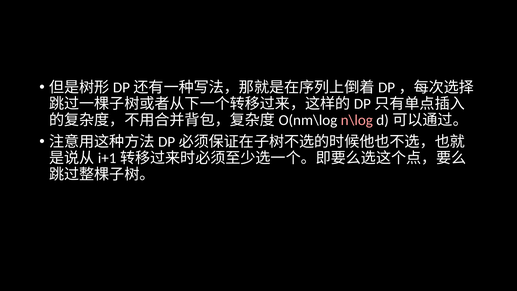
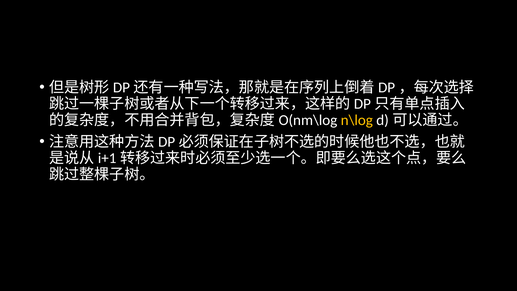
n\log colour: pink -> yellow
